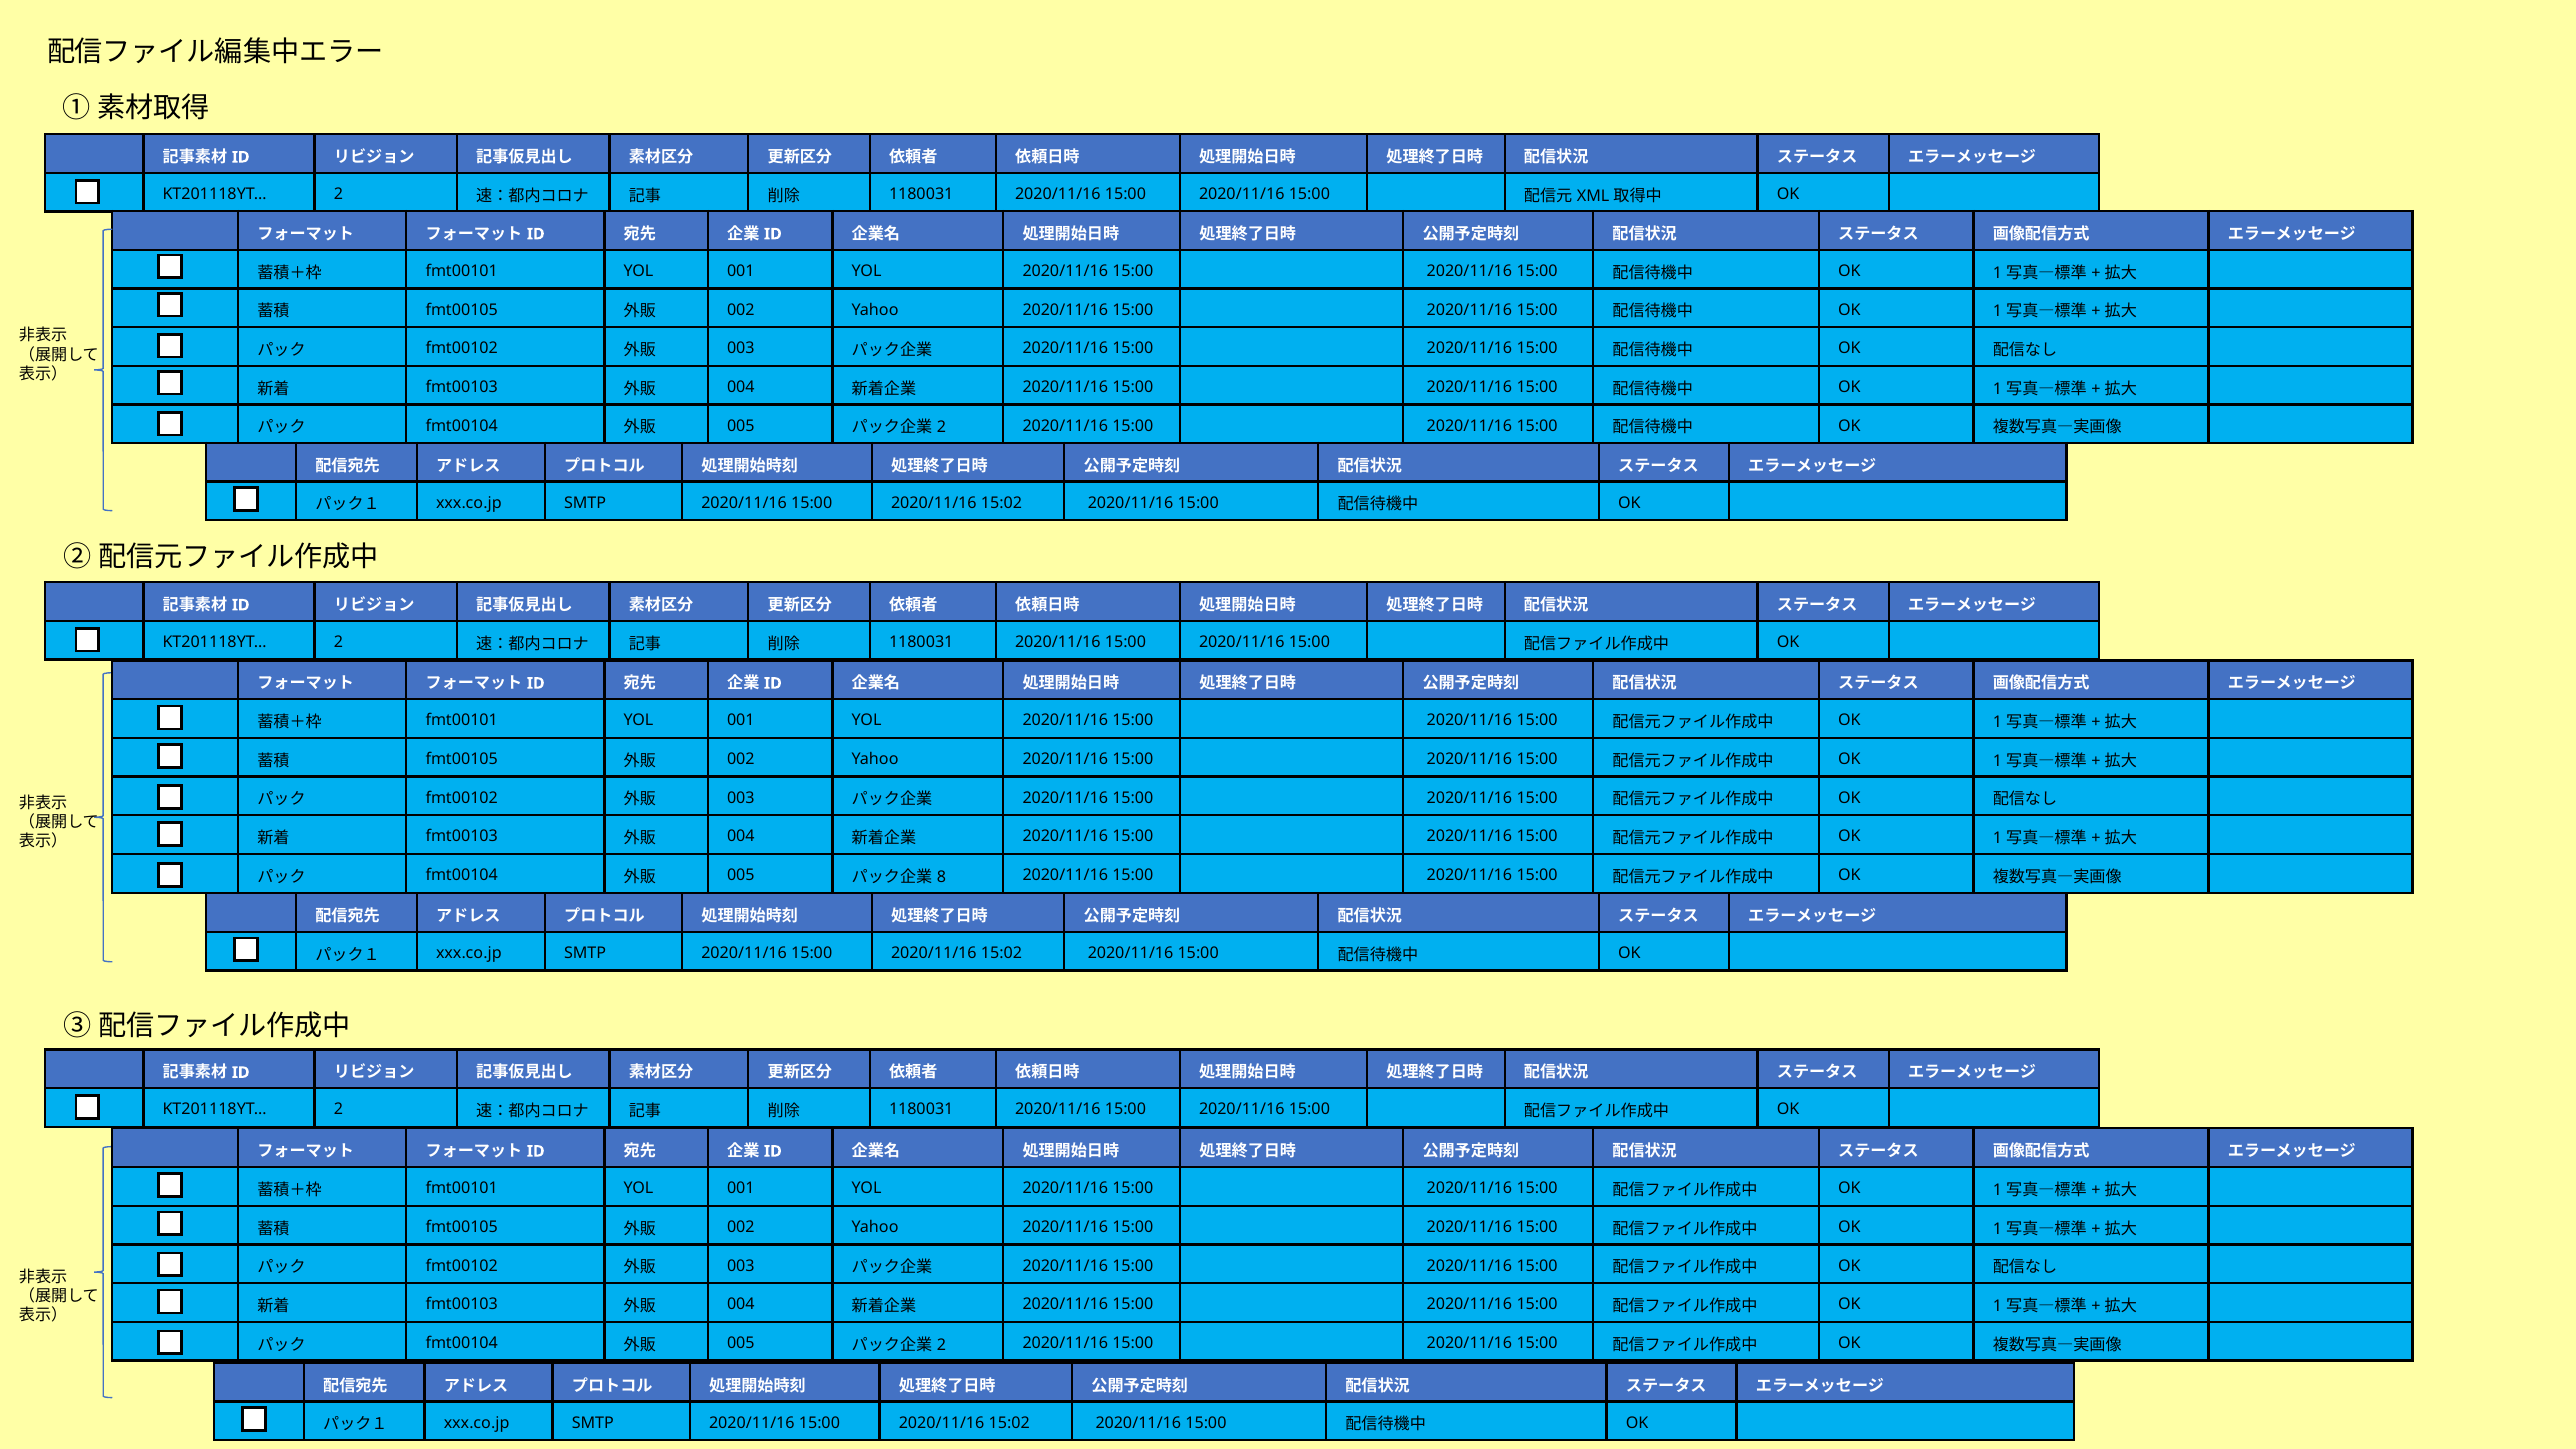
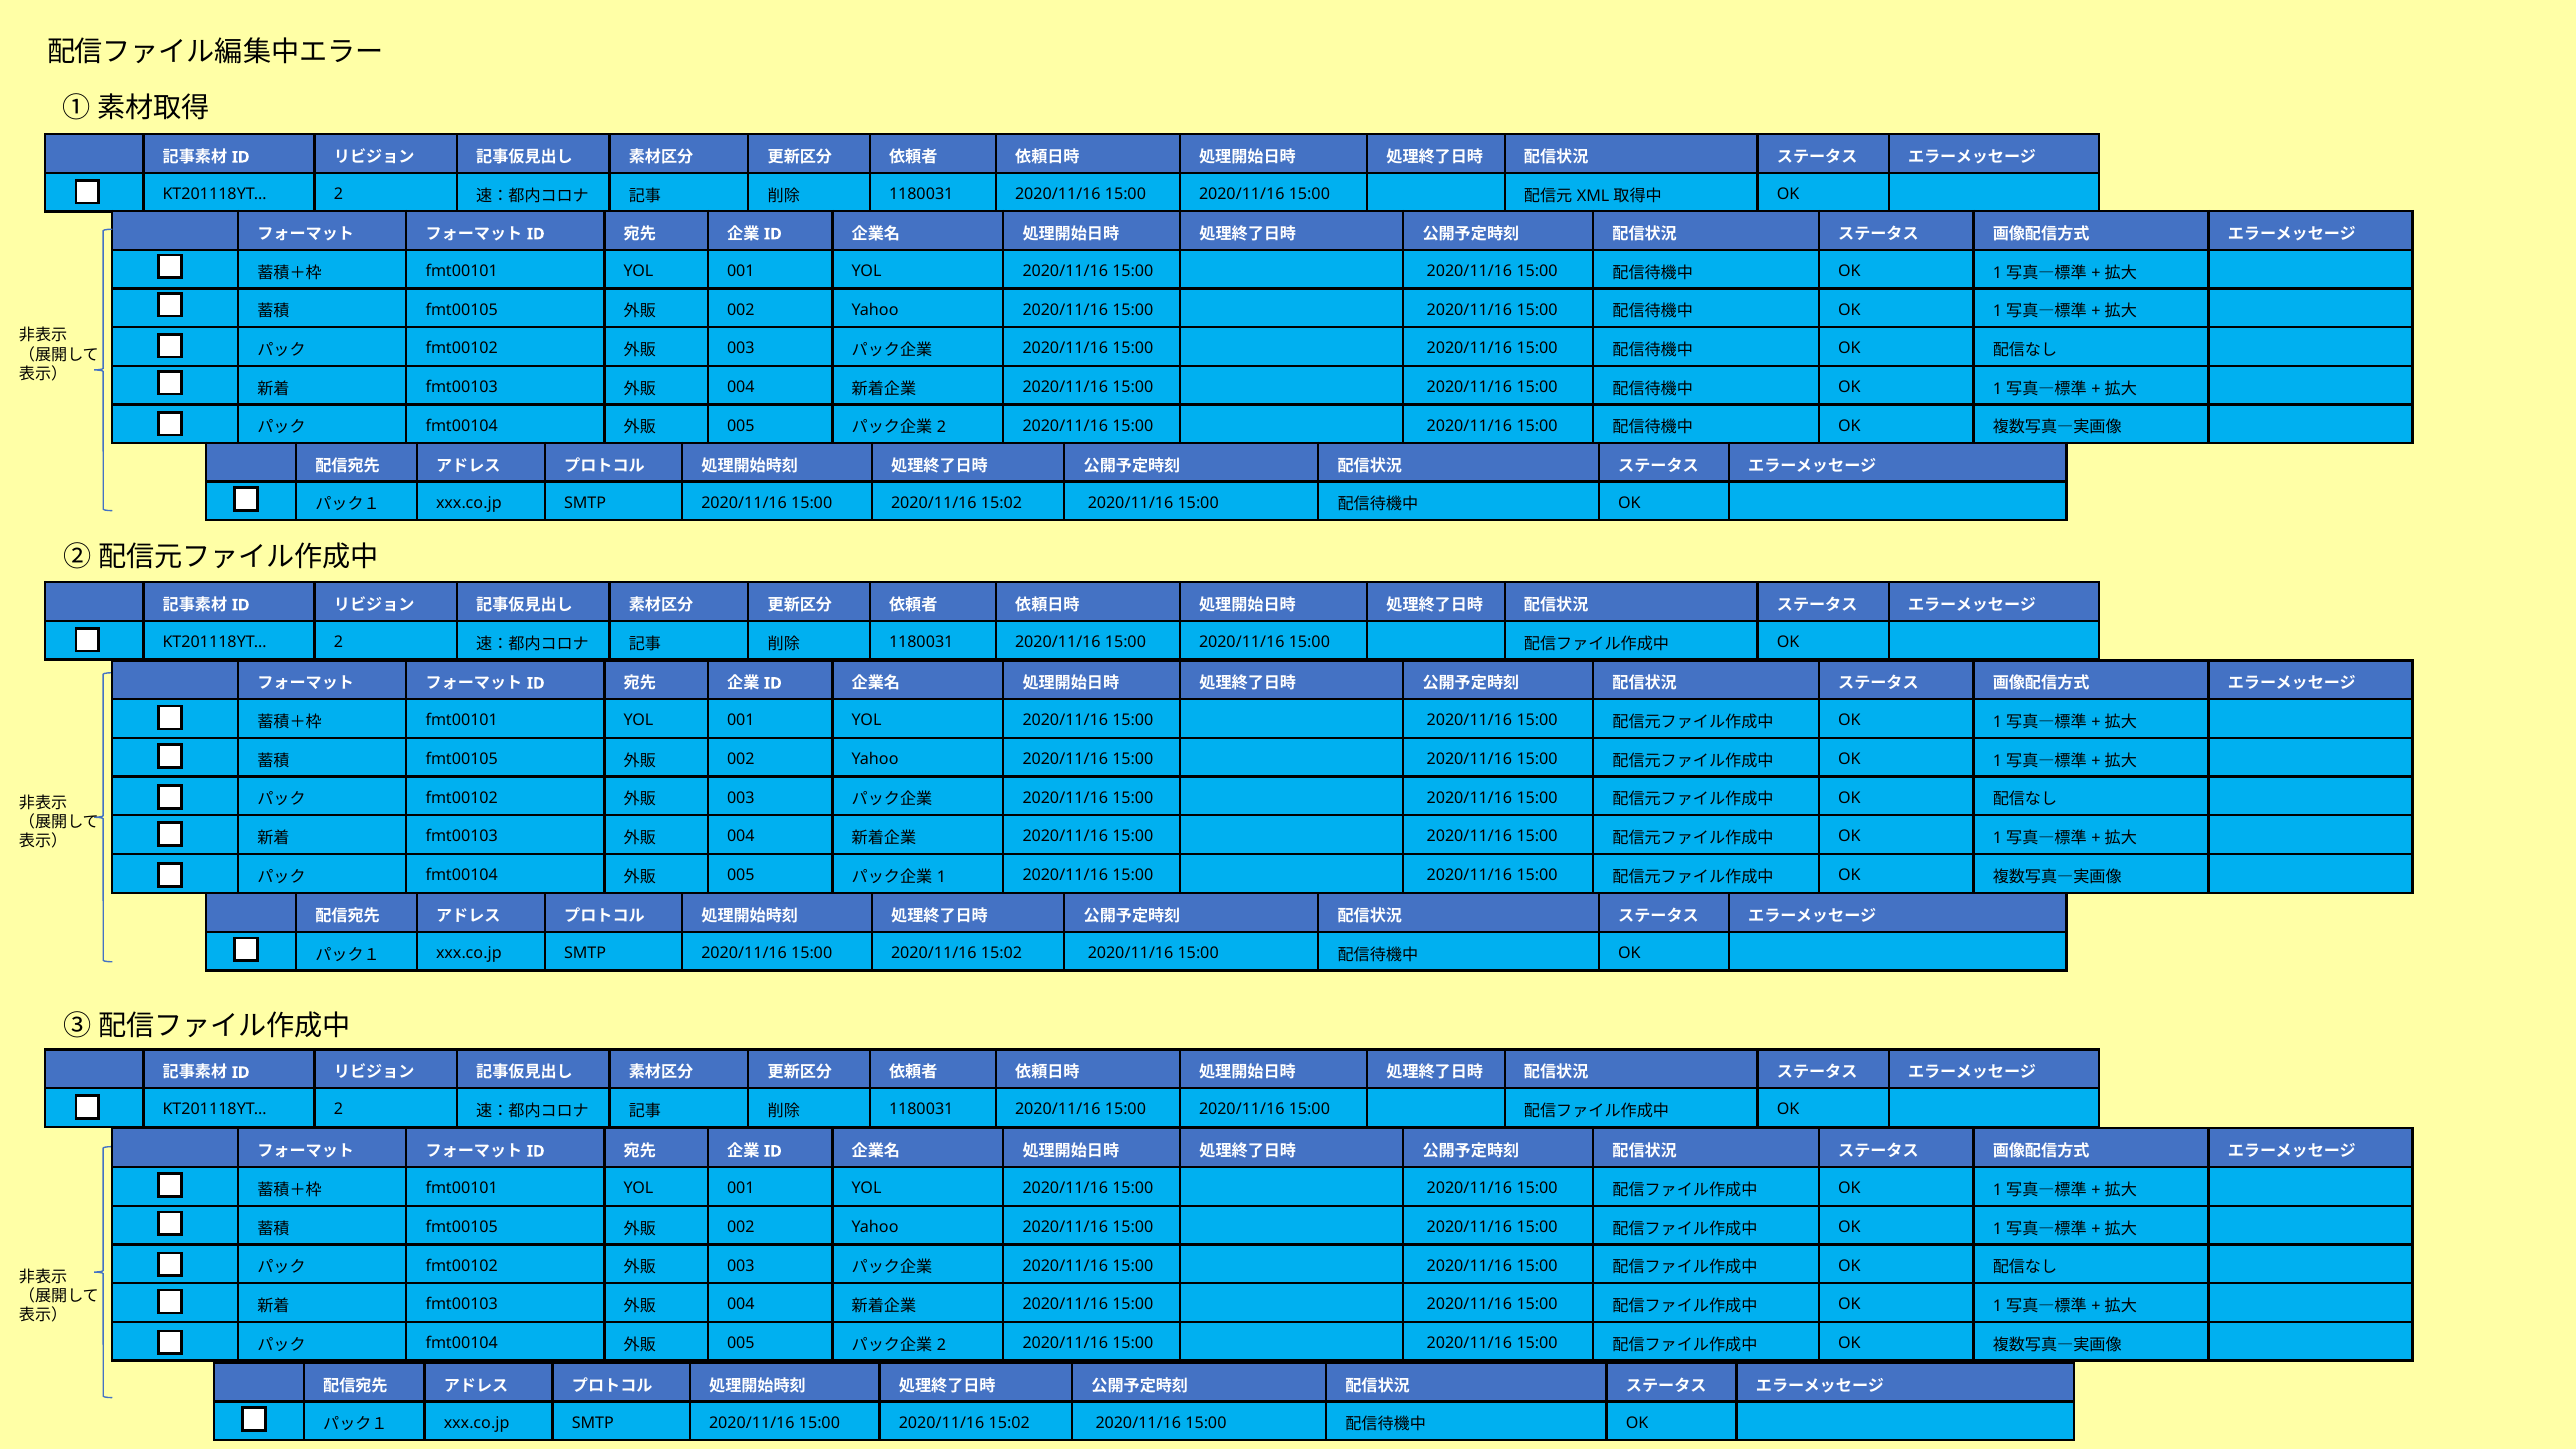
8 at (941, 877): 8 -> 1
